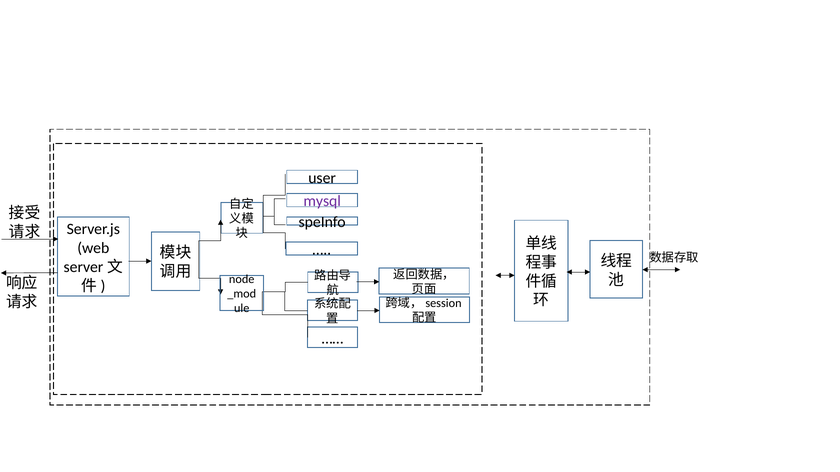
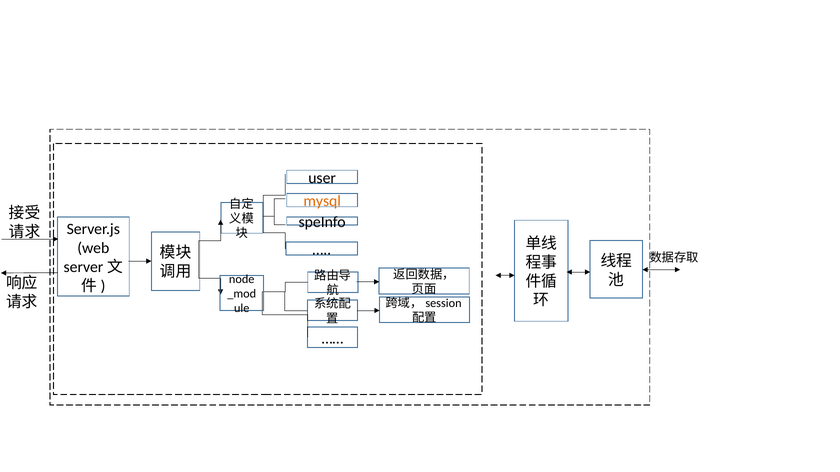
mysql colour: purple -> orange
